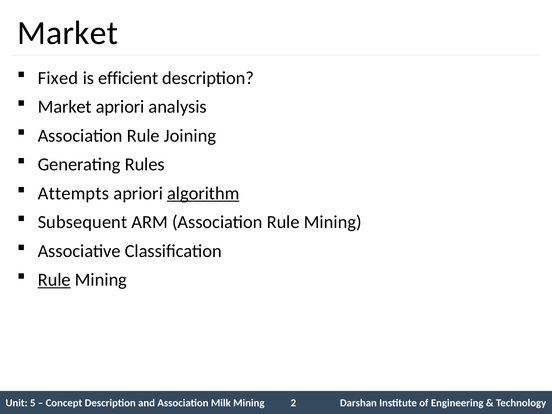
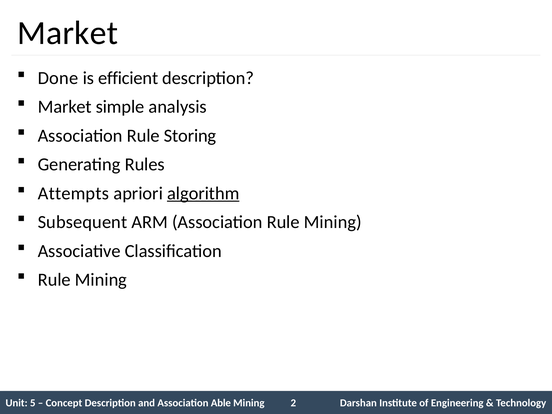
Fixed: Fixed -> Done
Market apriori: apriori -> simple
Joining: Joining -> Storing
Rule at (54, 280) underline: present -> none
Milk: Milk -> Able
